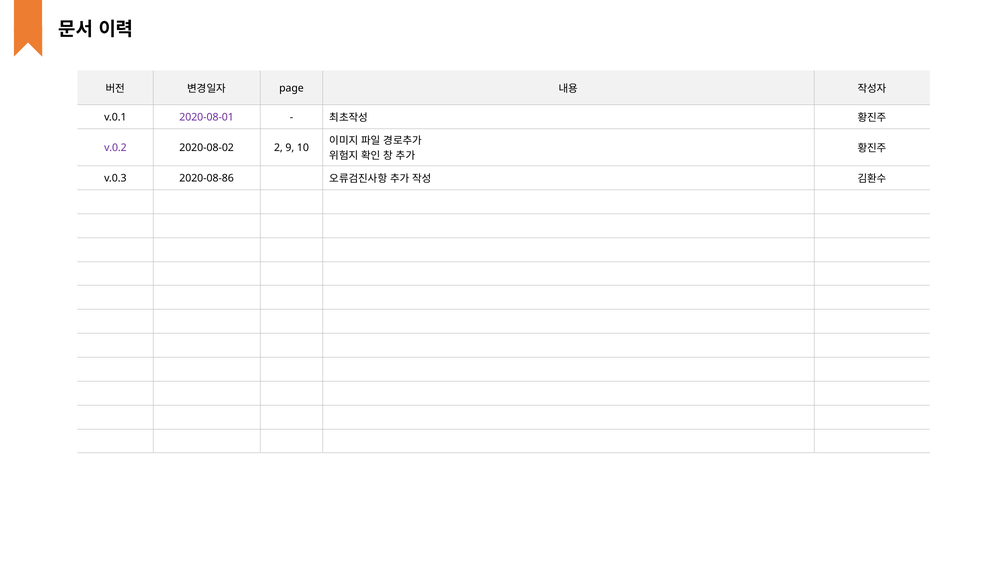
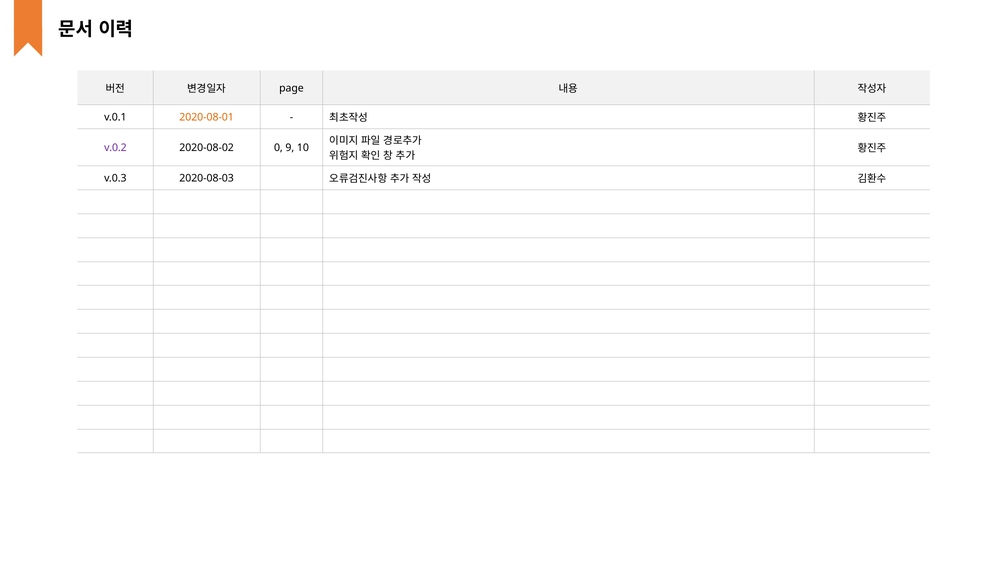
2020-08-01 colour: purple -> orange
2: 2 -> 0
2020-08-86: 2020-08-86 -> 2020-08-03
